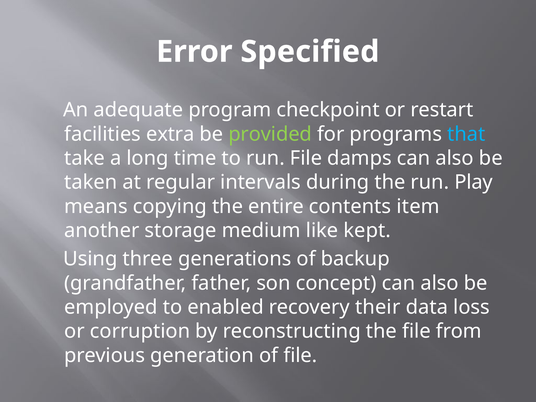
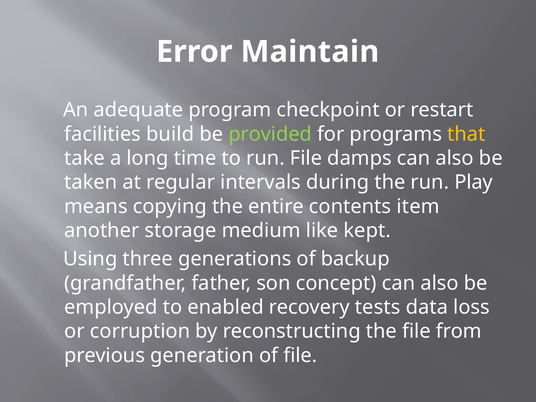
Specified: Specified -> Maintain
extra: extra -> build
that colour: light blue -> yellow
their: their -> tests
